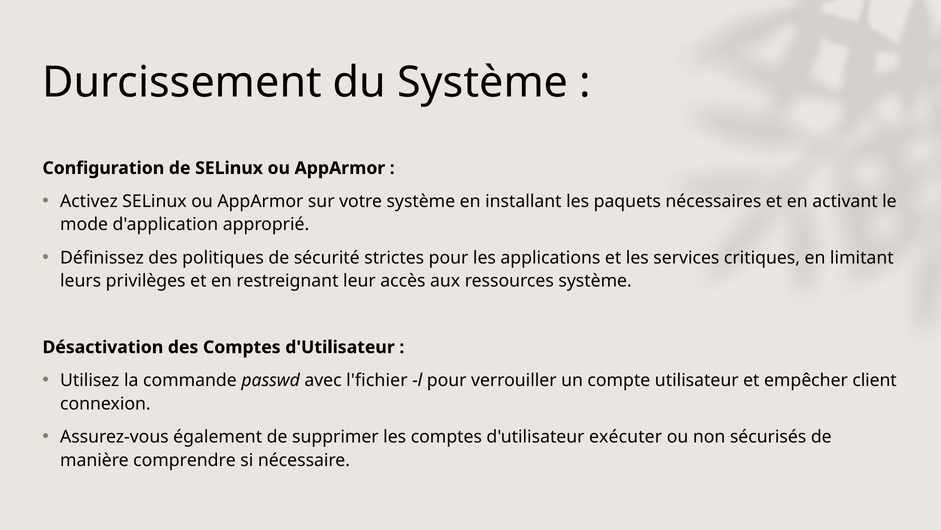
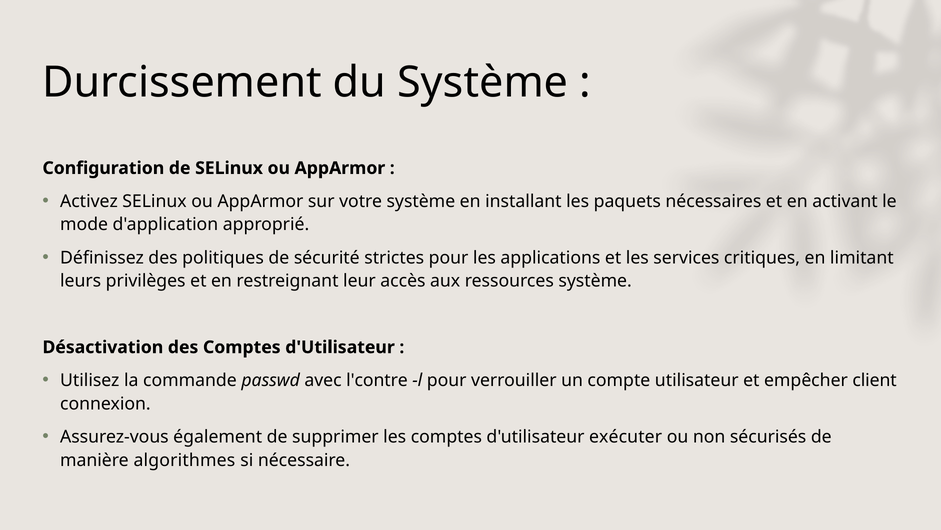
l'fichier: l'fichier -> l'contre
comprendre: comprendre -> algorithmes
